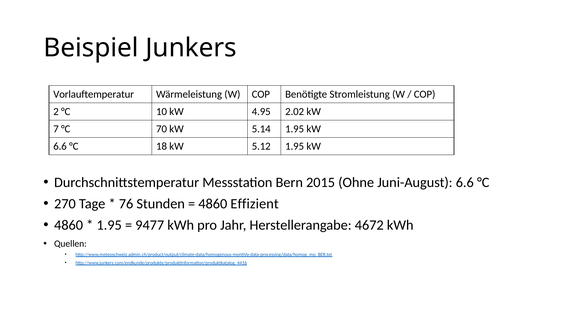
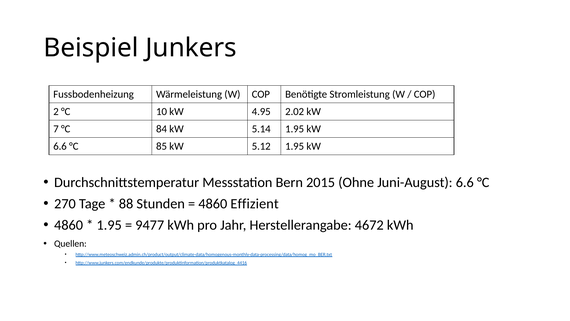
Vorlauftemperatur: Vorlauftemperatur -> Fussbodenheizung
70: 70 -> 84
18: 18 -> 85
76: 76 -> 88
